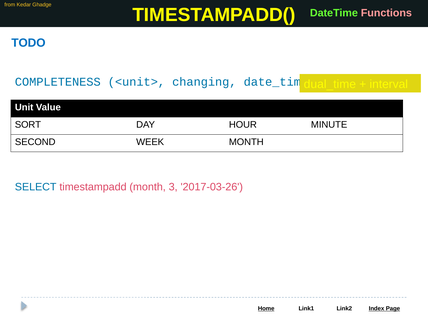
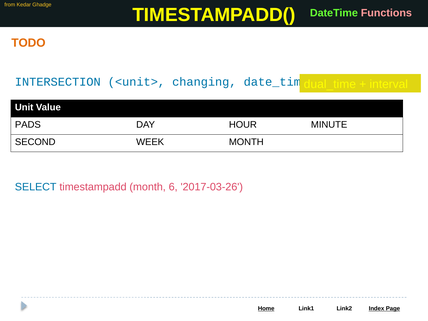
TODO colour: blue -> orange
COMPLETENESS: COMPLETENESS -> INTERSECTION
SORT: SORT -> PADS
3: 3 -> 6
